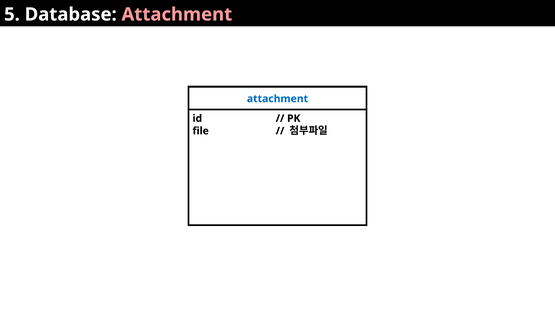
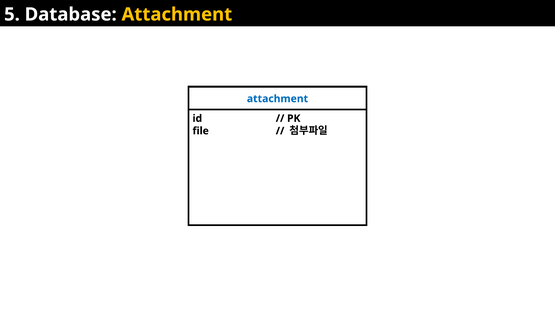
Attachment at (177, 14) colour: pink -> yellow
